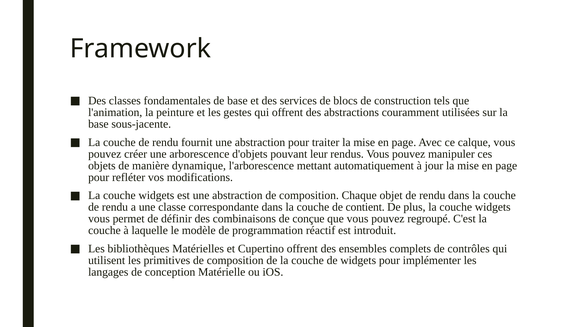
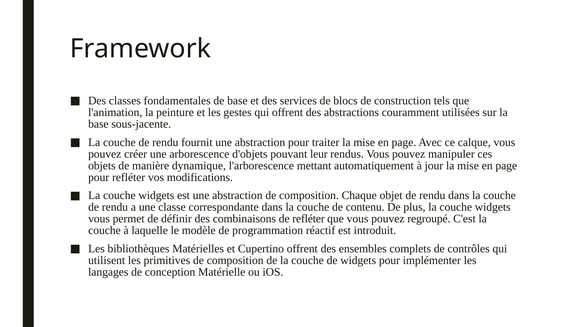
contient: contient -> contenu
de conçue: conçue -> refléter
